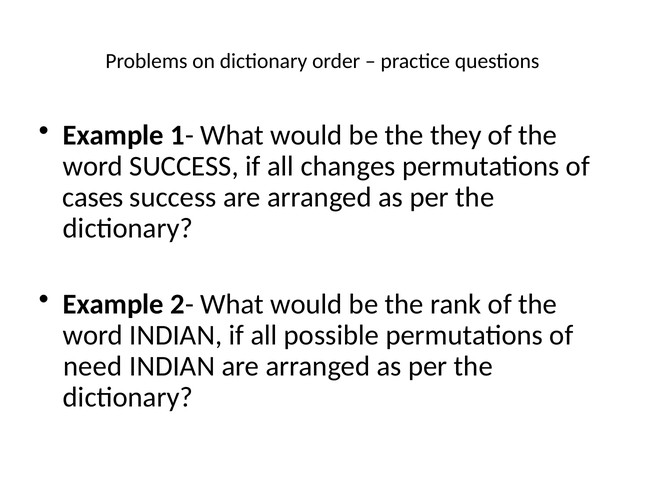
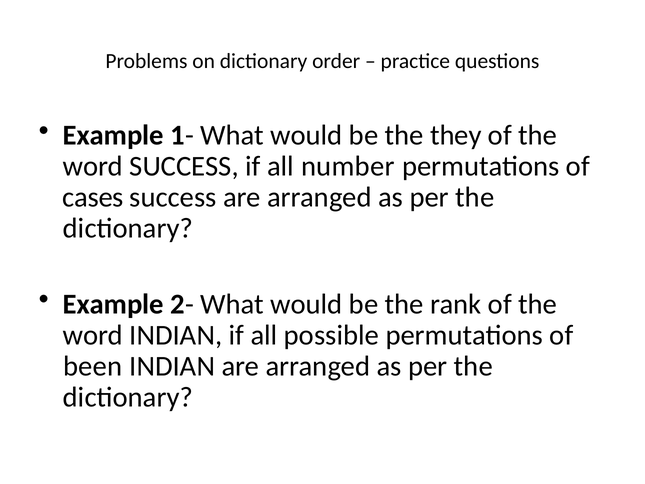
changes: changes -> number
need: need -> been
